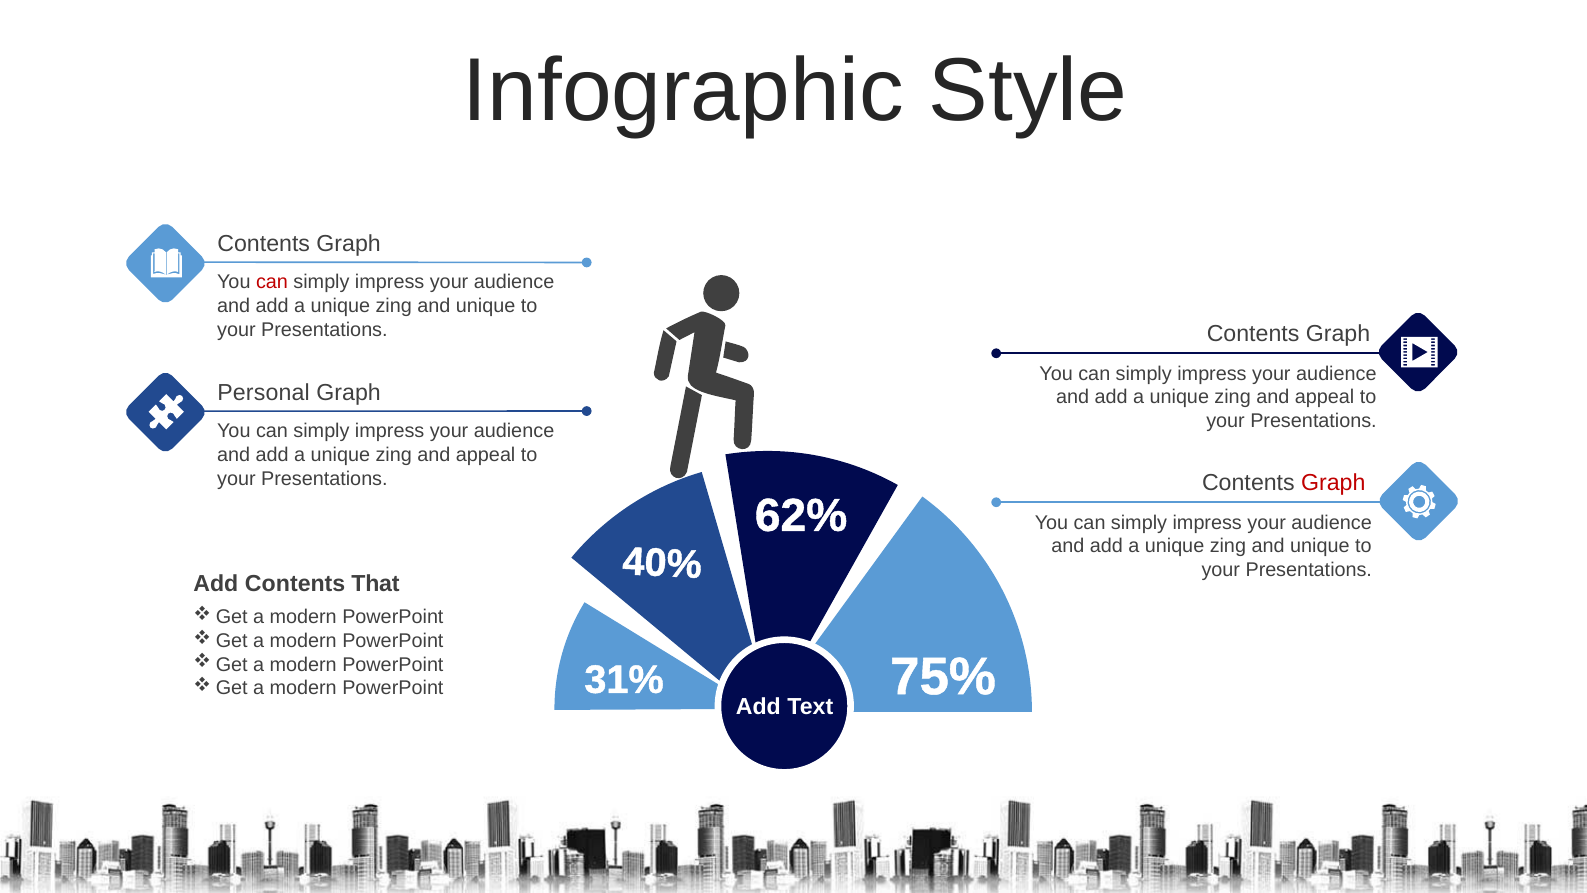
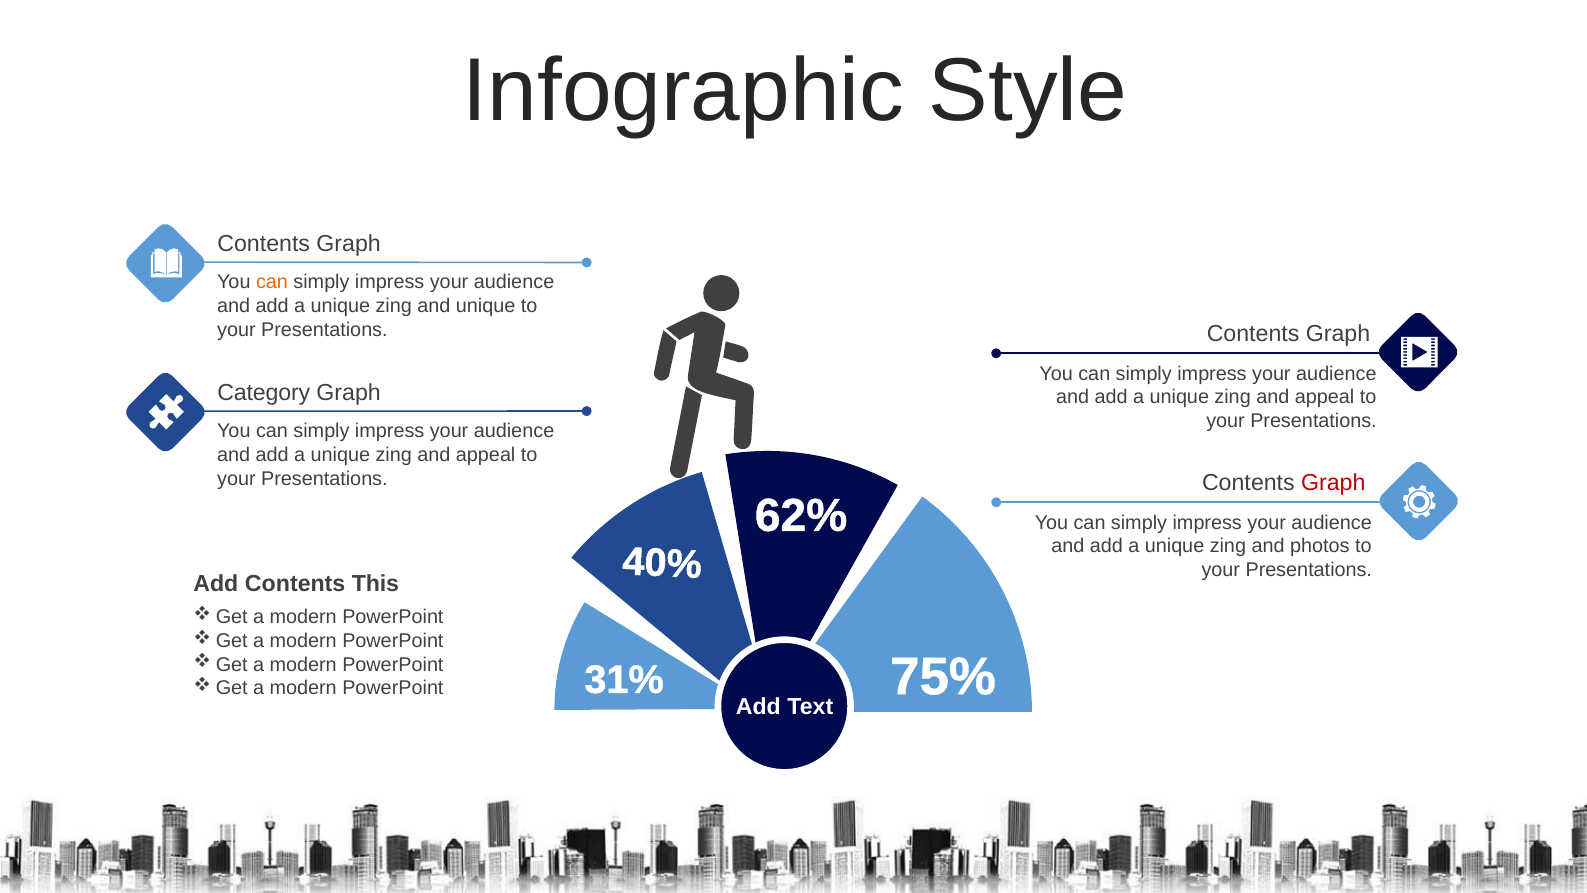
can at (272, 282) colour: red -> orange
Personal: Personal -> Category
unique at (1320, 546): unique -> photos
That: That -> This
